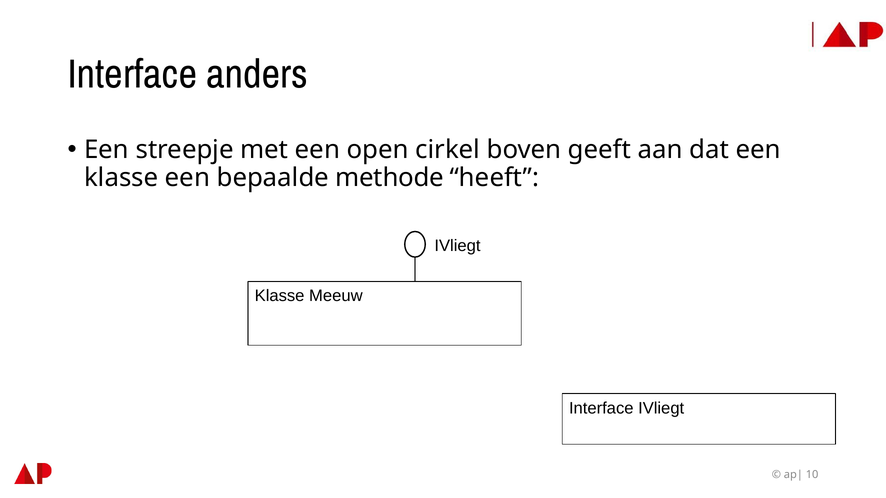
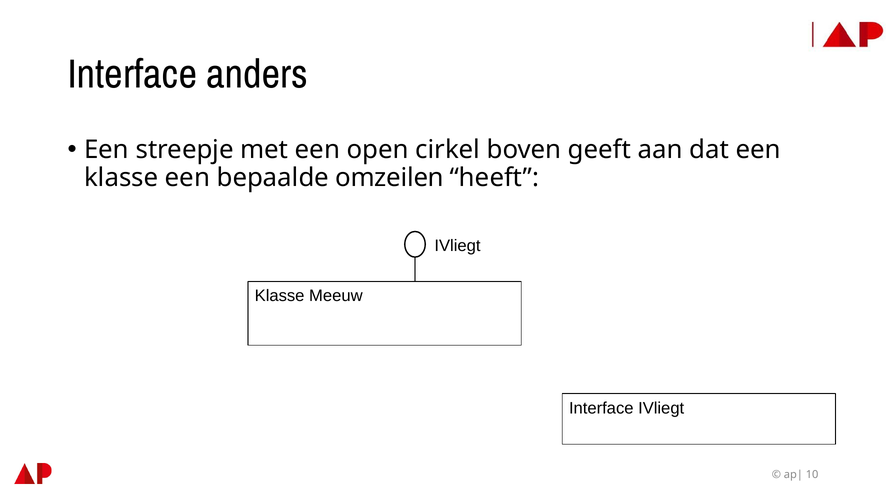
methode: methode -> omzeilen
